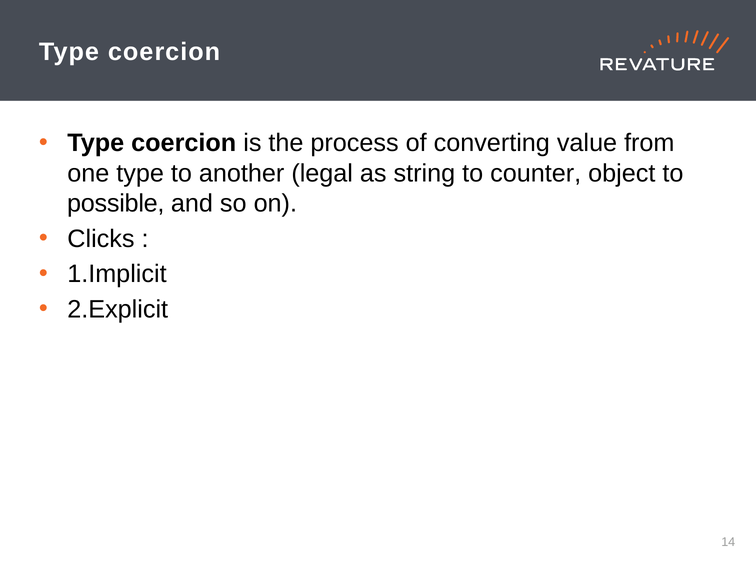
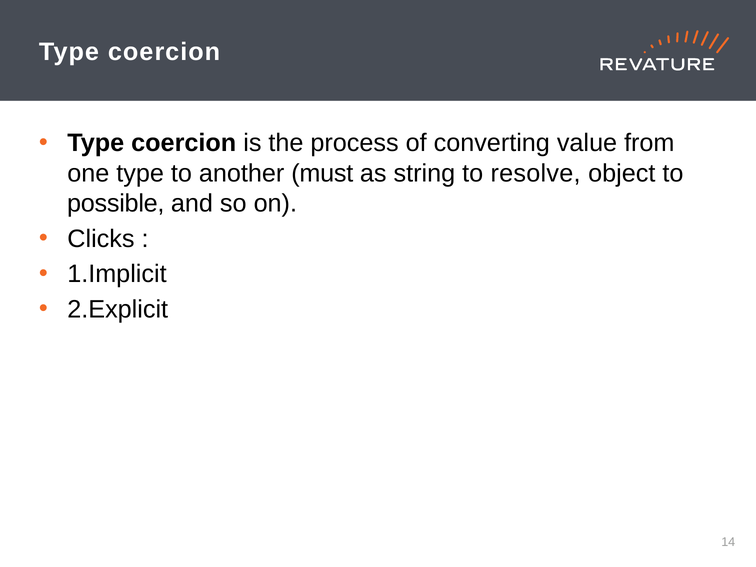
legal: legal -> must
counter: counter -> resolve
